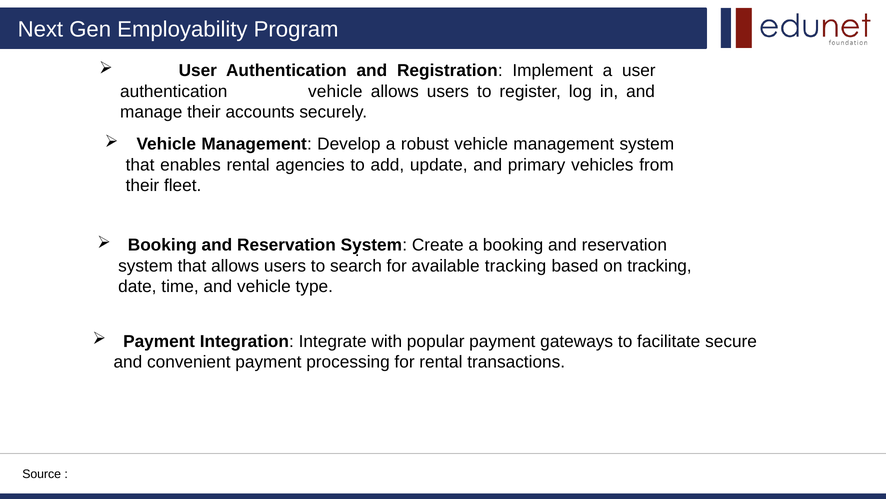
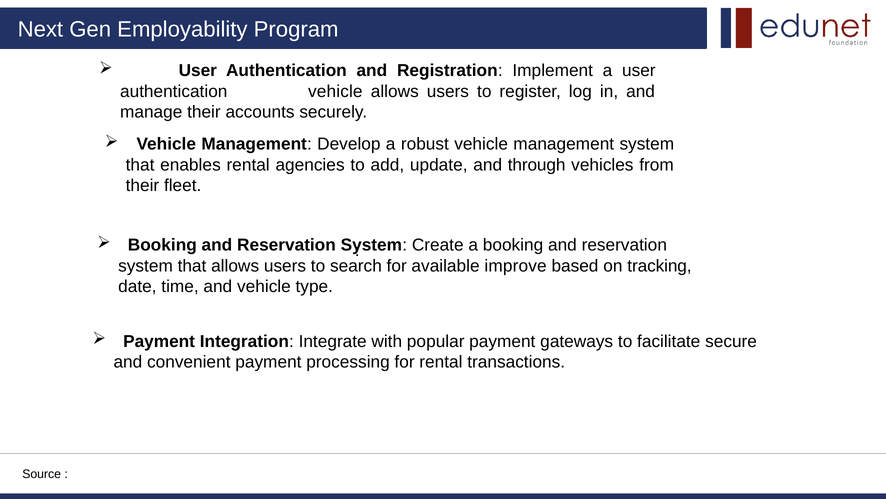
primary: primary -> through
available tracking: tracking -> improve
